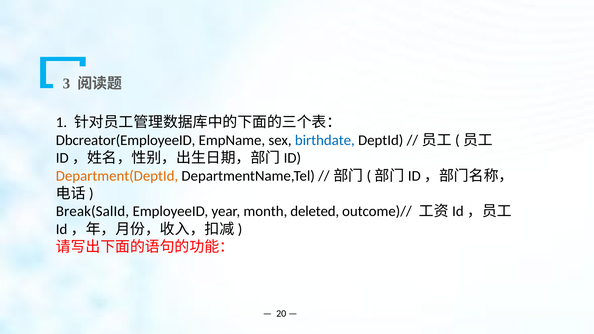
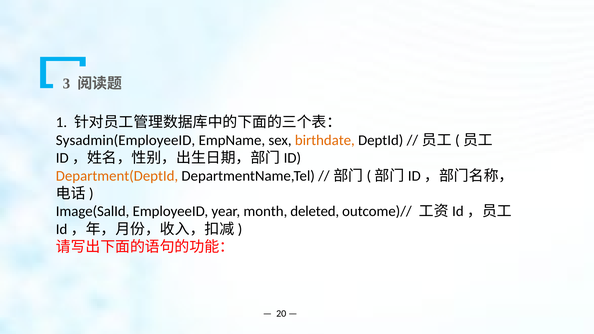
Dbcreator(EmployeeID: Dbcreator(EmployeeID -> Sysadmin(EmployeeID
birthdate colour: blue -> orange
Break(SalId: Break(SalId -> Image(SalId
